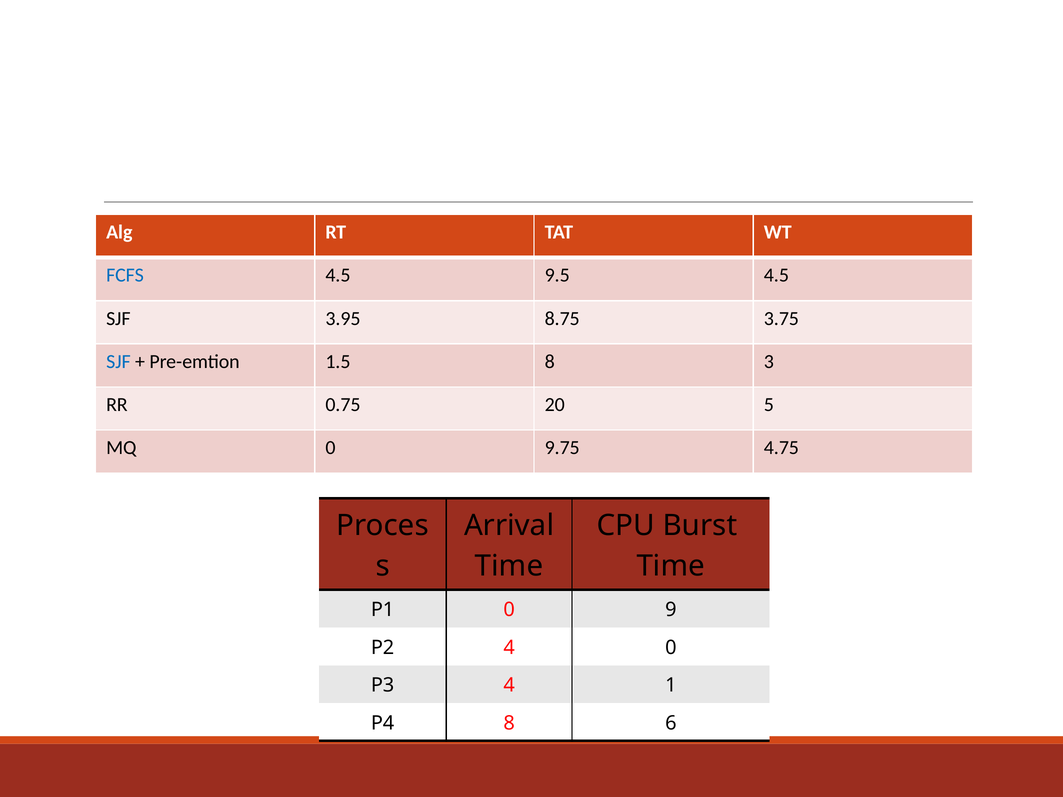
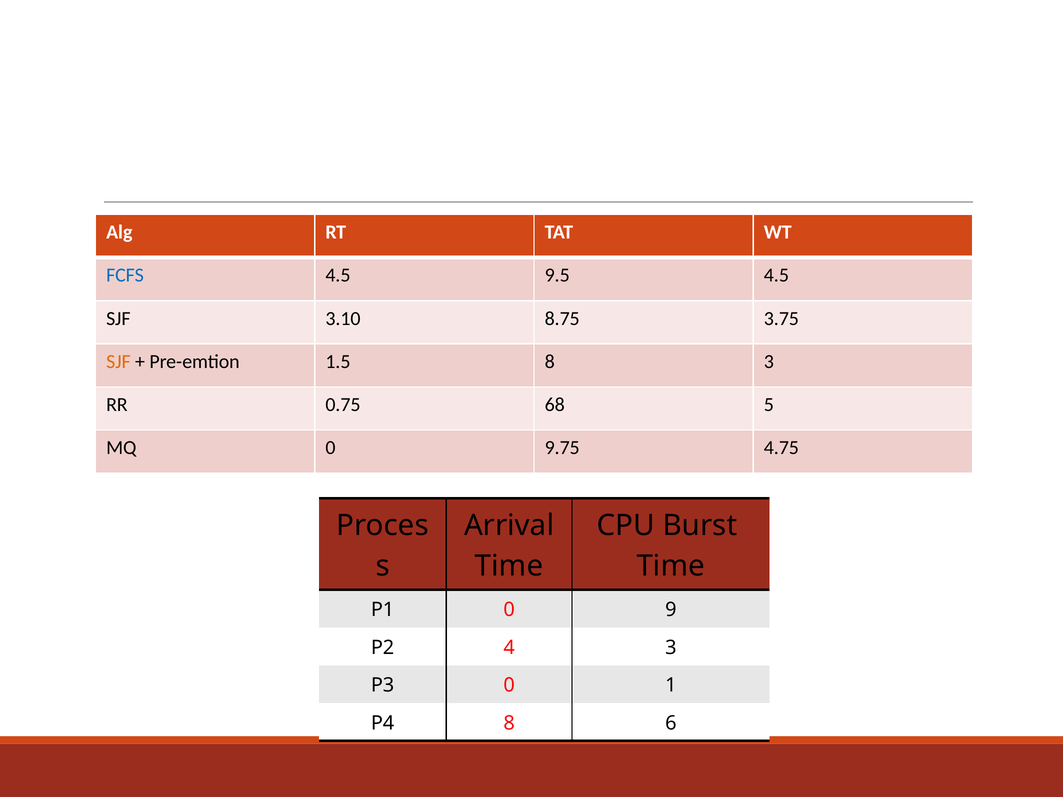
3.95: 3.95 -> 3.10
SJF at (118, 362) colour: blue -> orange
20: 20 -> 68
4 0: 0 -> 3
P3 4: 4 -> 0
